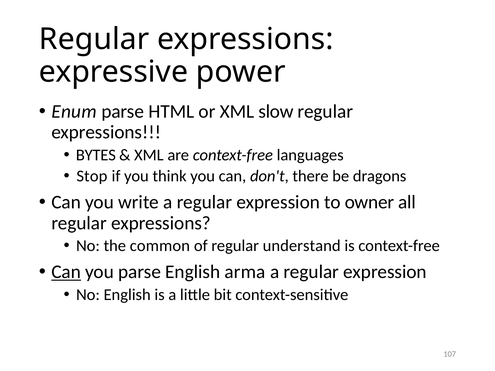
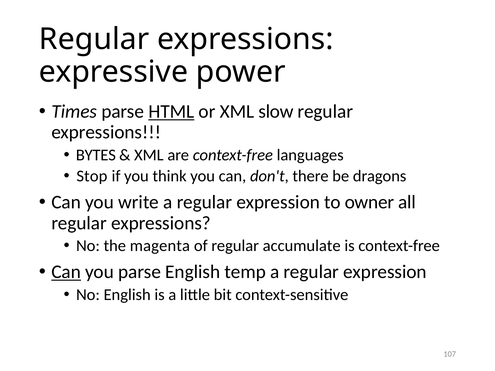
Enum: Enum -> Times
HTML underline: none -> present
common: common -> magenta
understand: understand -> accumulate
arma: arma -> temp
